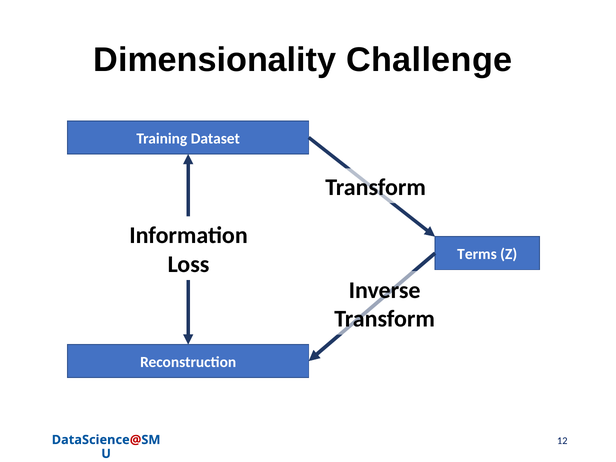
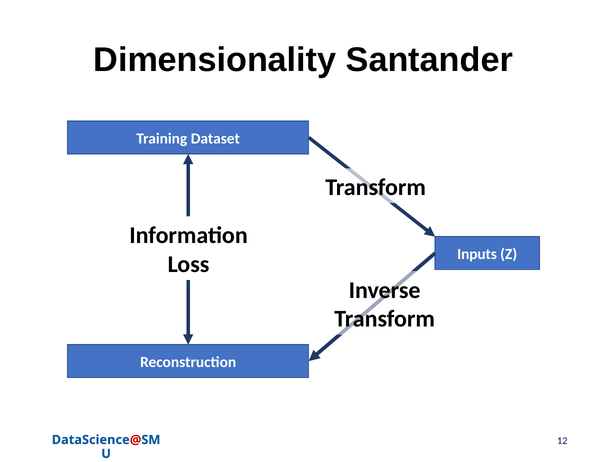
Challenge: Challenge -> Santander
Terms: Terms -> Inputs
